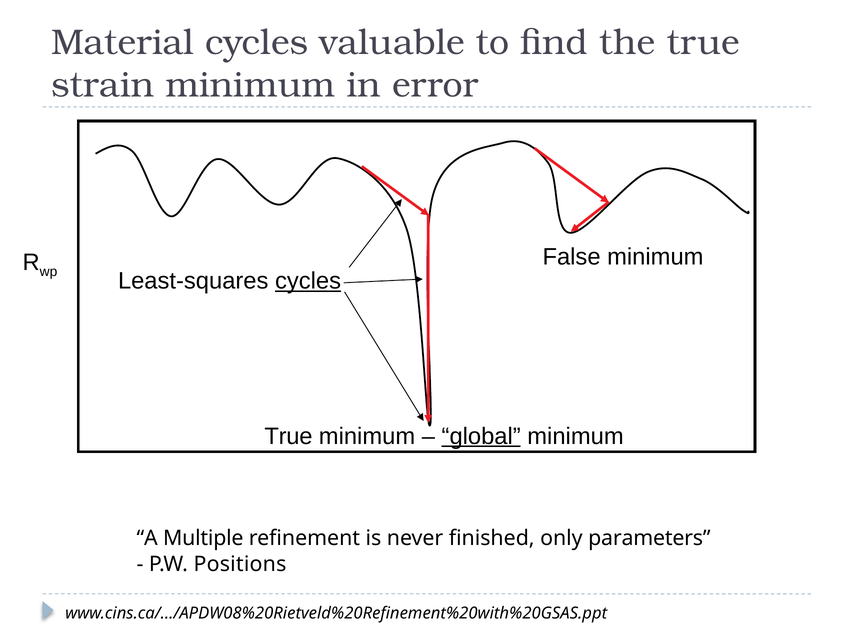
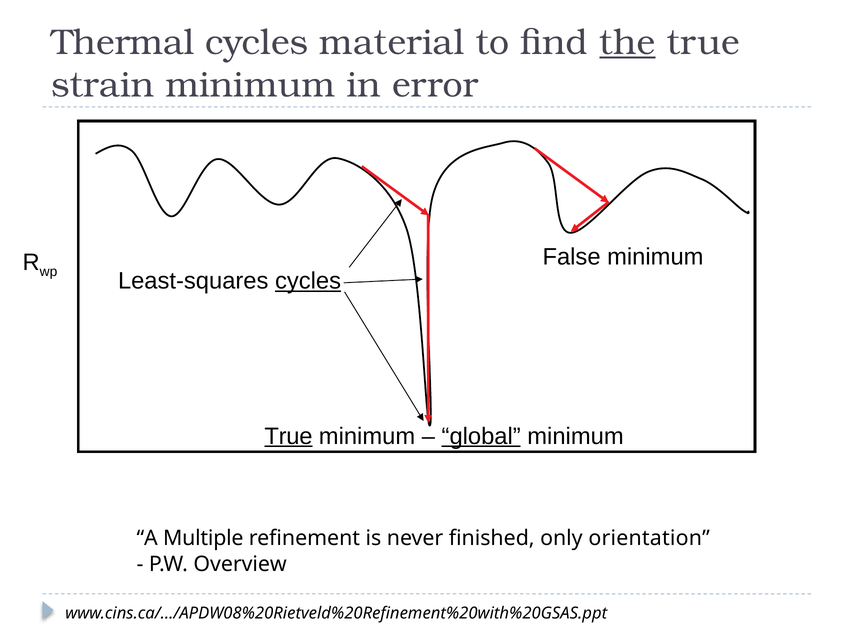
Material: Material -> Thermal
valuable: valuable -> material
the underline: none -> present
True at (288, 436) underline: none -> present
parameters: parameters -> orientation
Positions: Positions -> Overview
